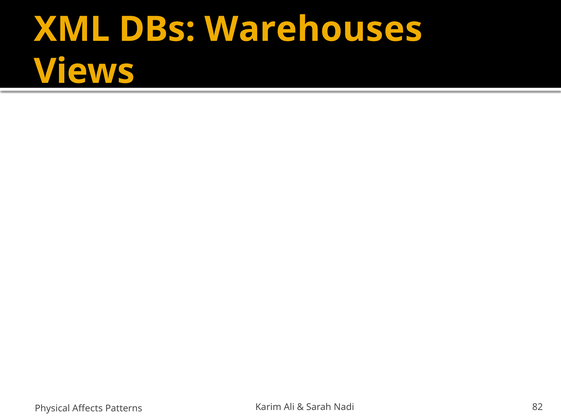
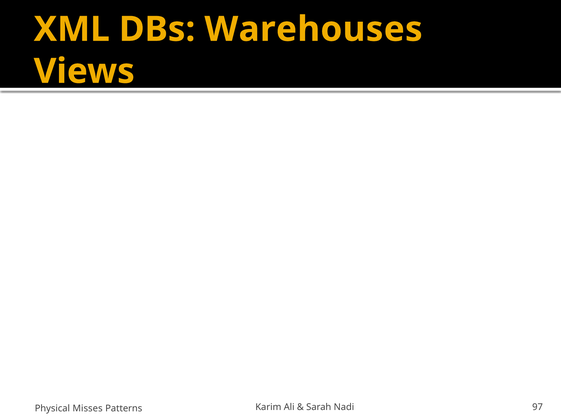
82: 82 -> 97
Affects: Affects -> Misses
